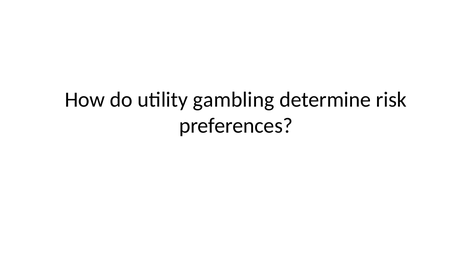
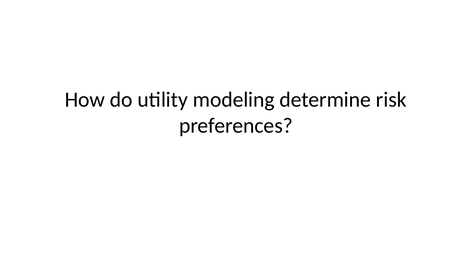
gambling: gambling -> modeling
